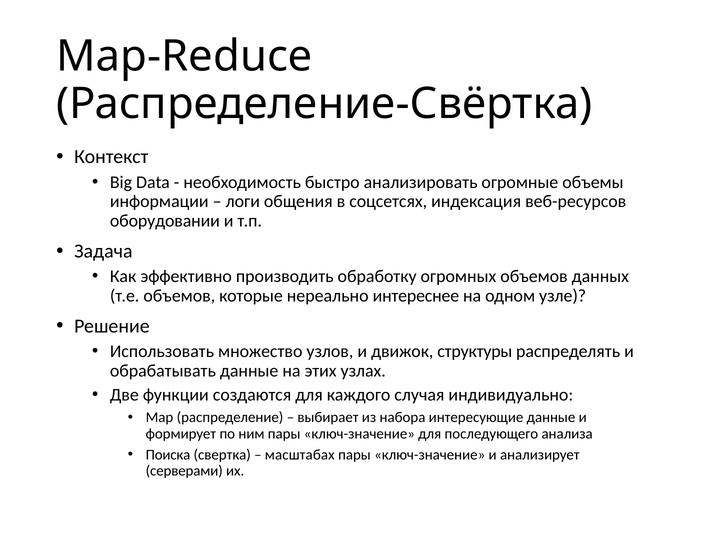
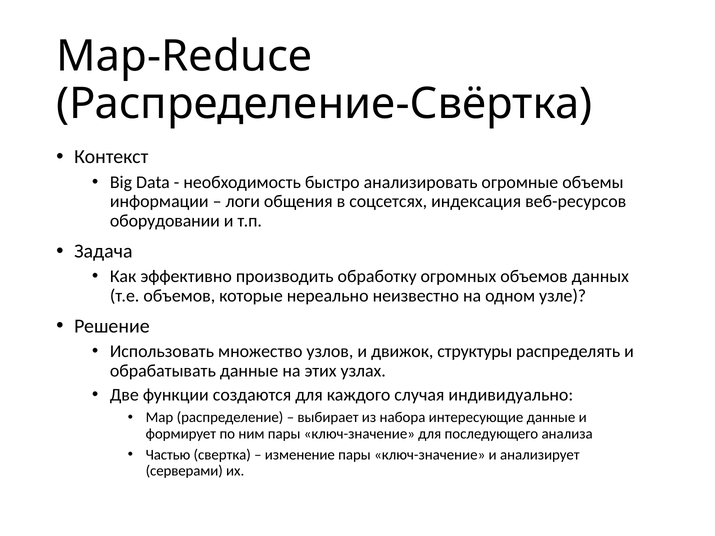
интереснее: интереснее -> неизвестно
Поиска: Поиска -> Частью
масштабах: масштабах -> изменение
